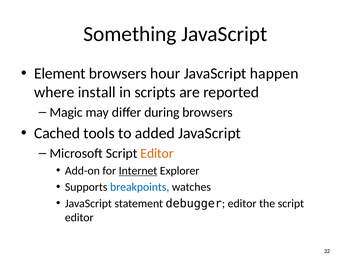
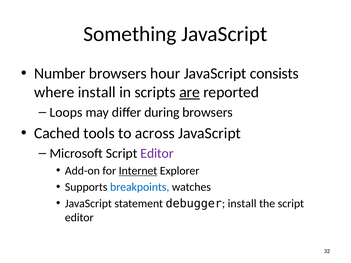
Element: Element -> Number
happen: happen -> consists
are underline: none -> present
Magic: Magic -> Loops
added: added -> across
Editor at (157, 153) colour: orange -> purple
debugger editor: editor -> install
